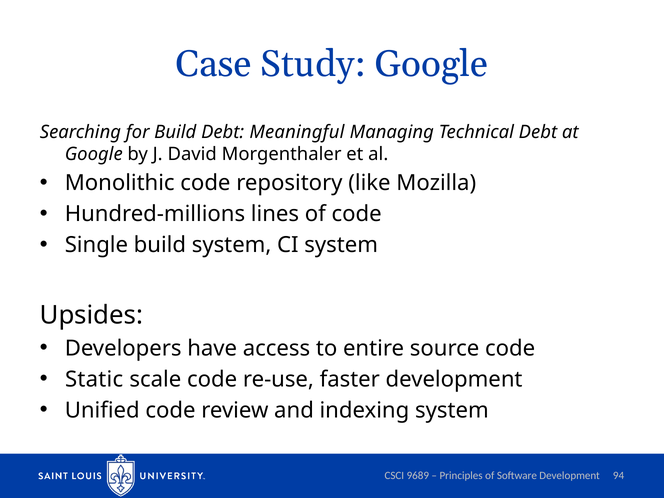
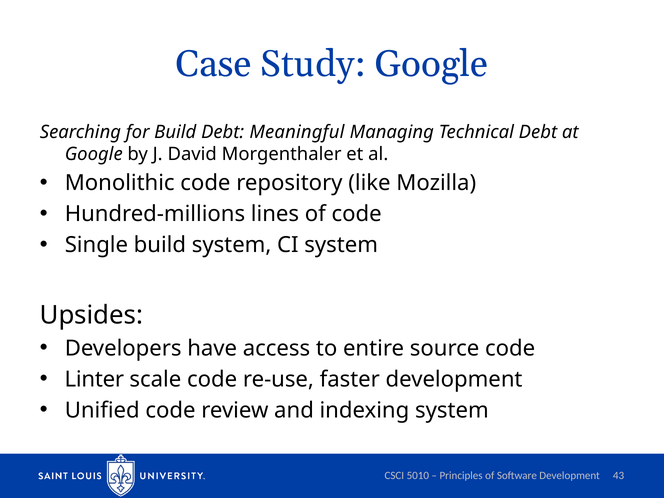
Static: Static -> Linter
9689: 9689 -> 5010
94: 94 -> 43
